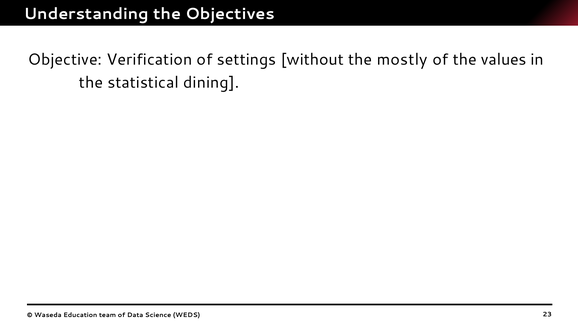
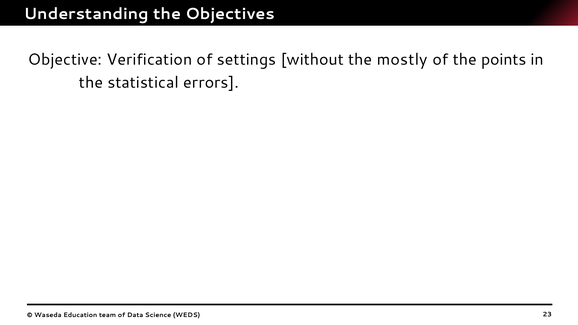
values: values -> points
dining: dining -> errors
